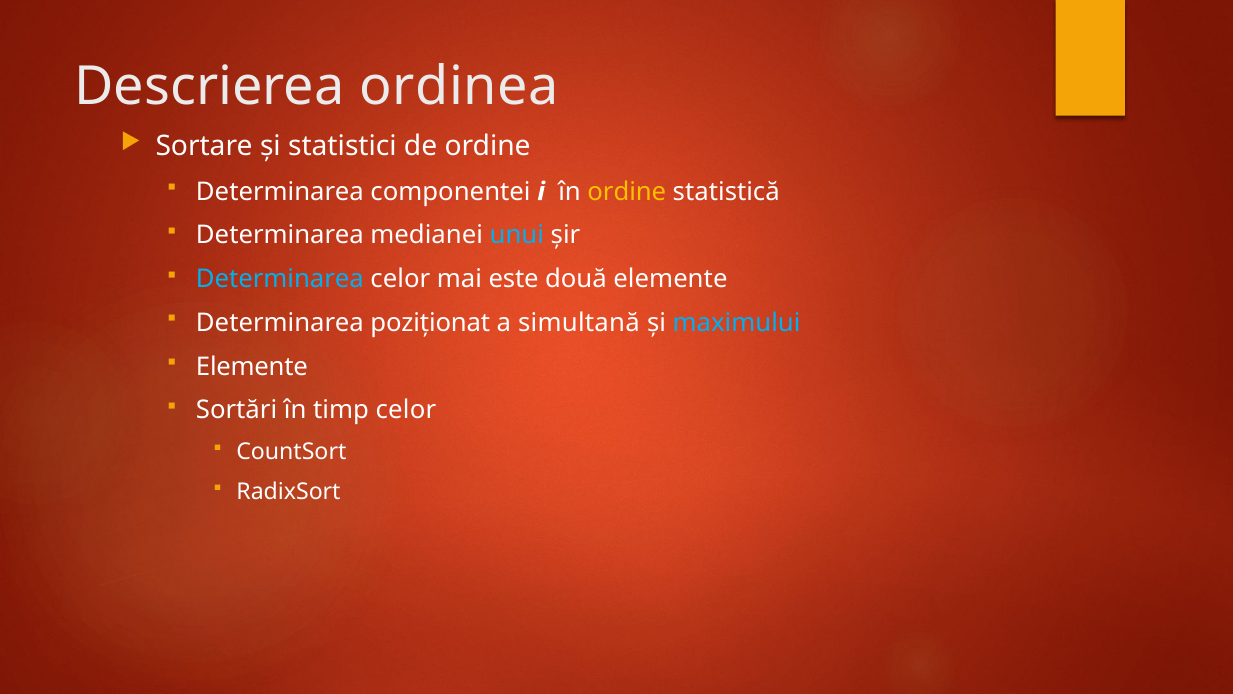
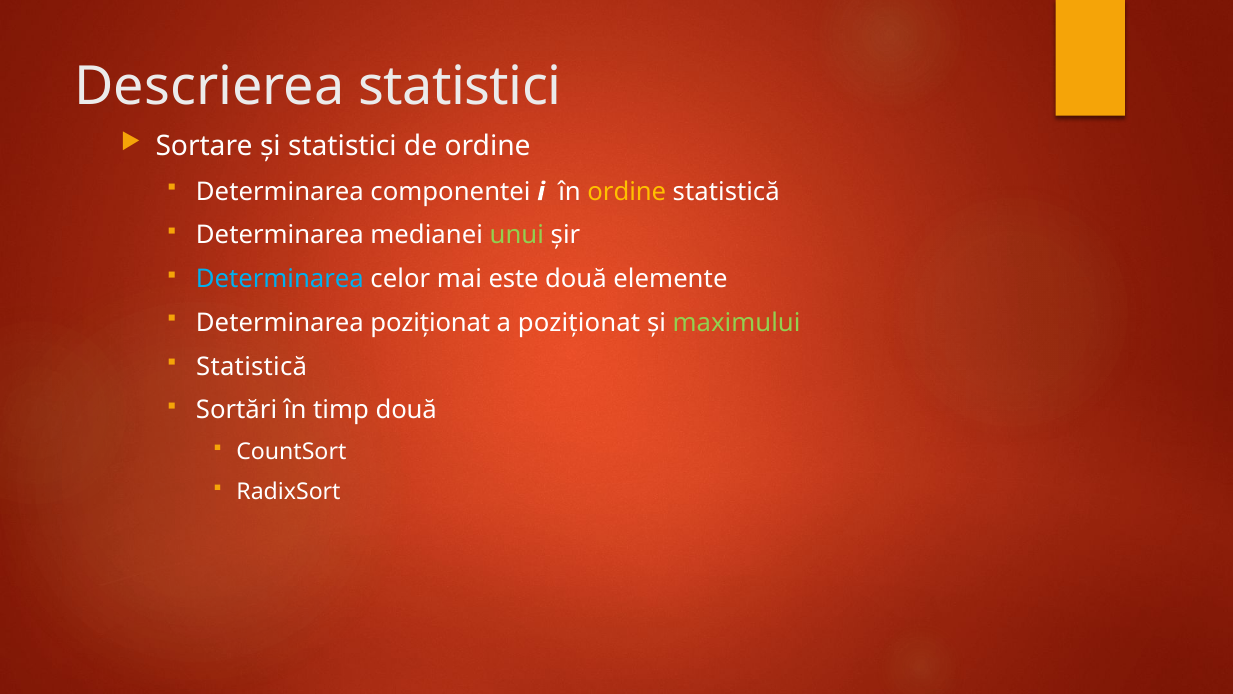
Descrierea ordinea: ordinea -> statistici
unui colour: light blue -> light green
a simultană: simultană -> poziționat
maximului colour: light blue -> light green
Elemente at (252, 366): Elemente -> Statistică
timp celor: celor -> două
